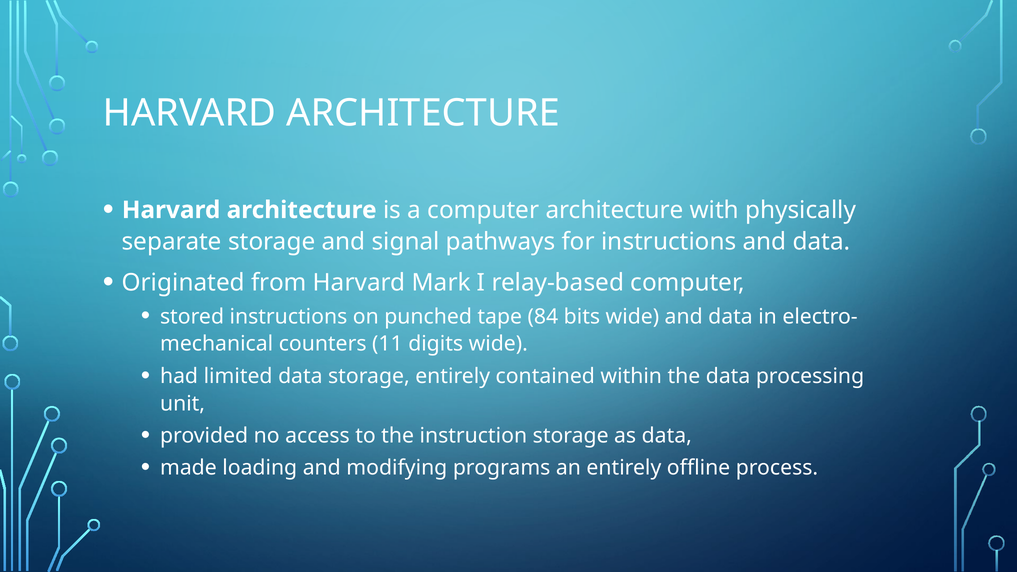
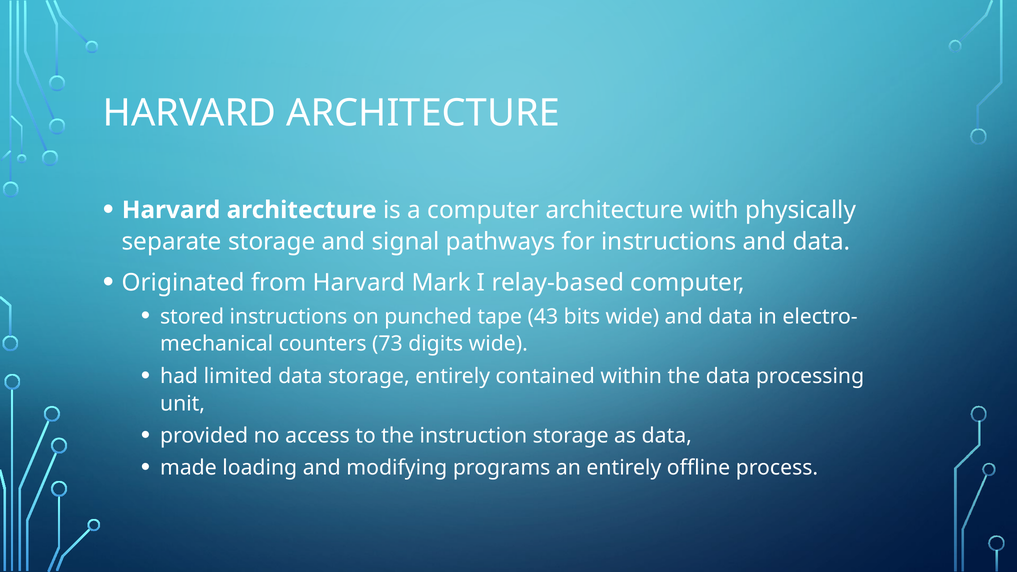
84: 84 -> 43
11: 11 -> 73
